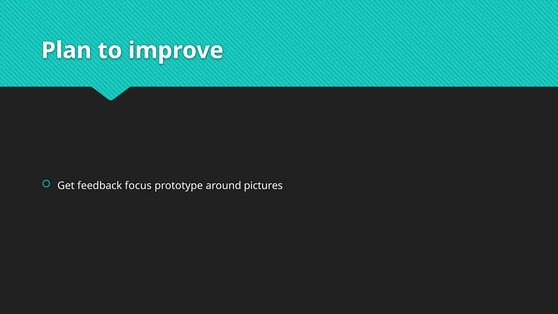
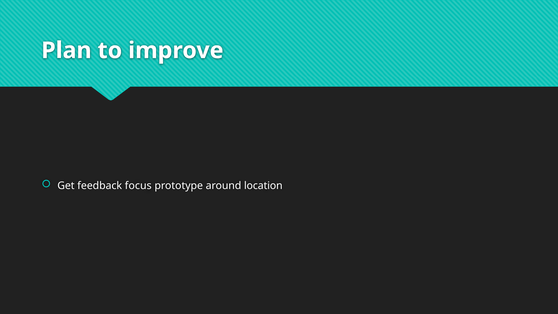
pictures: pictures -> location
